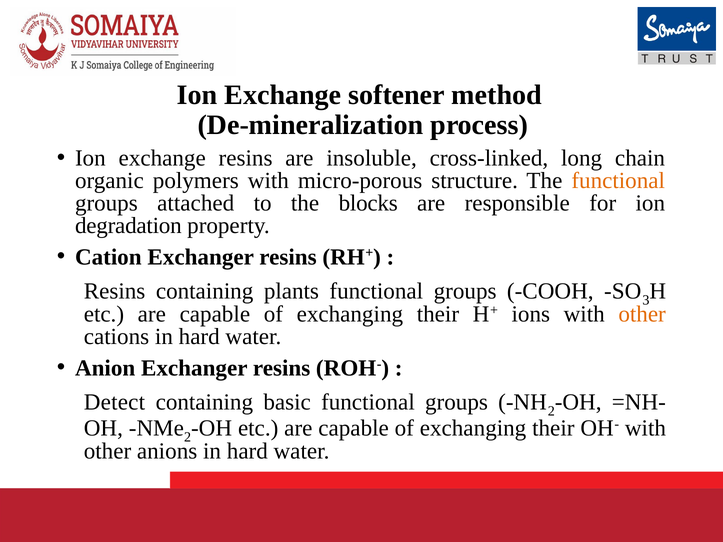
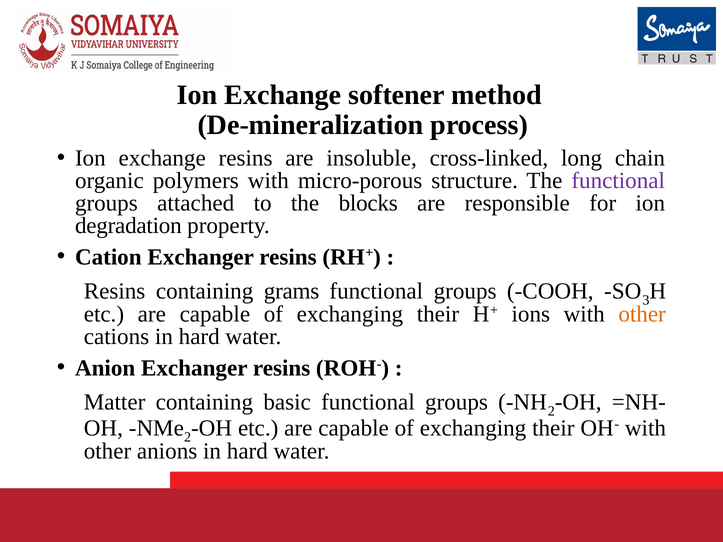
functional at (618, 181) colour: orange -> purple
plants: plants -> grams
Detect: Detect -> Matter
